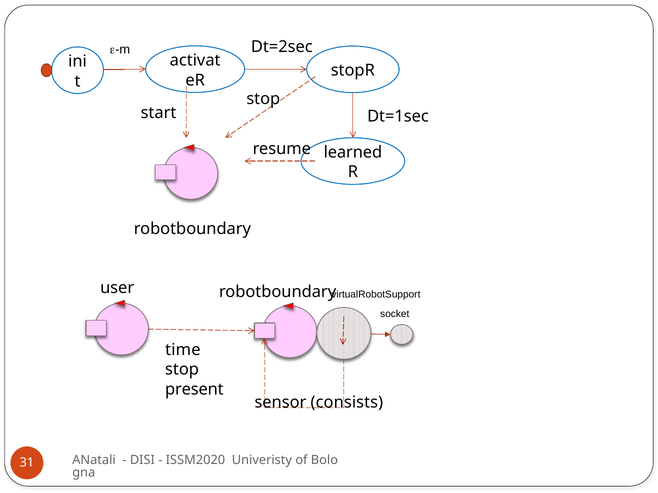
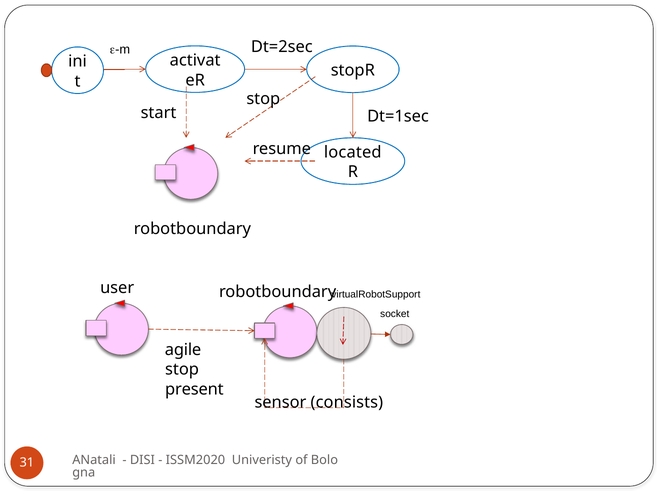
learned: learned -> located
time: time -> agile
